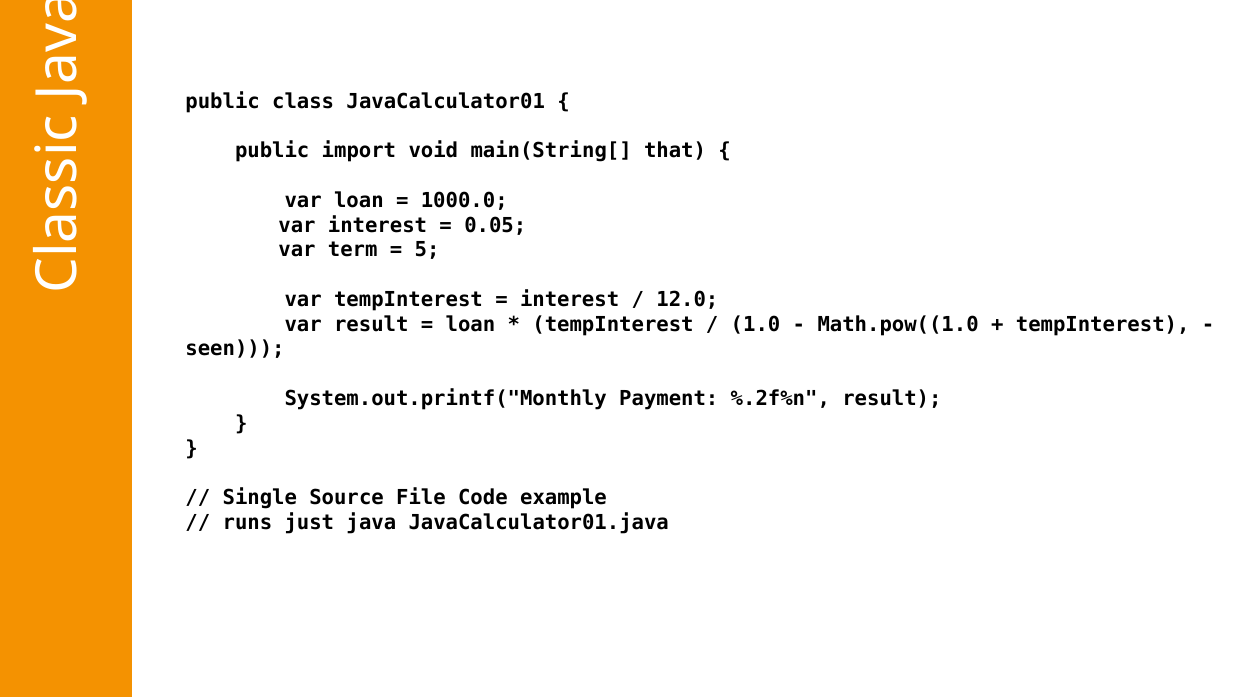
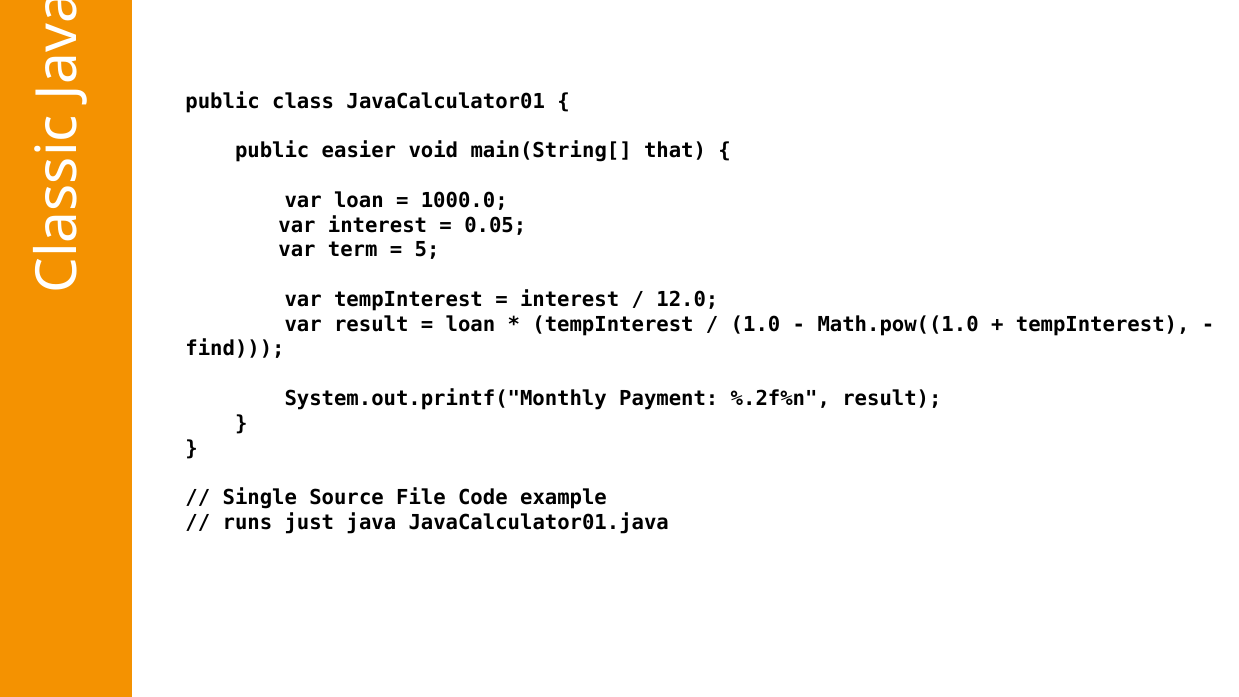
import: import -> easier
seen: seen -> find
